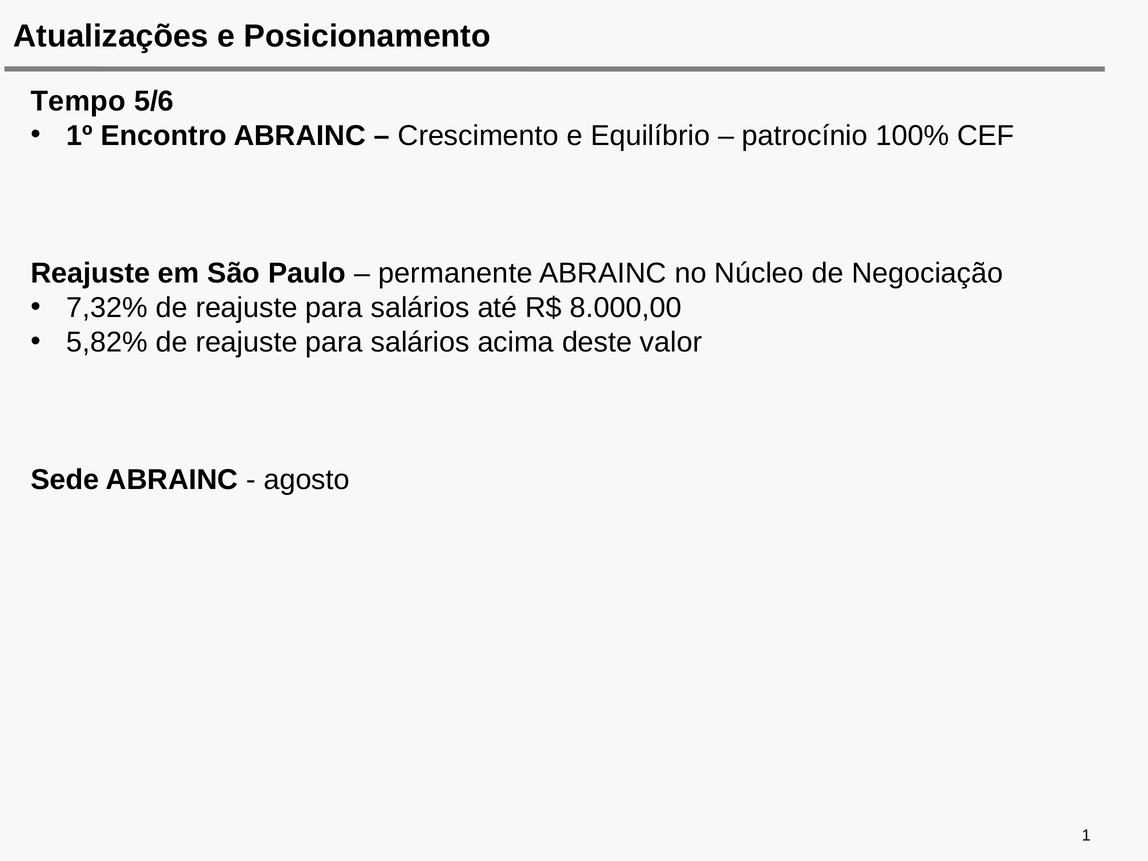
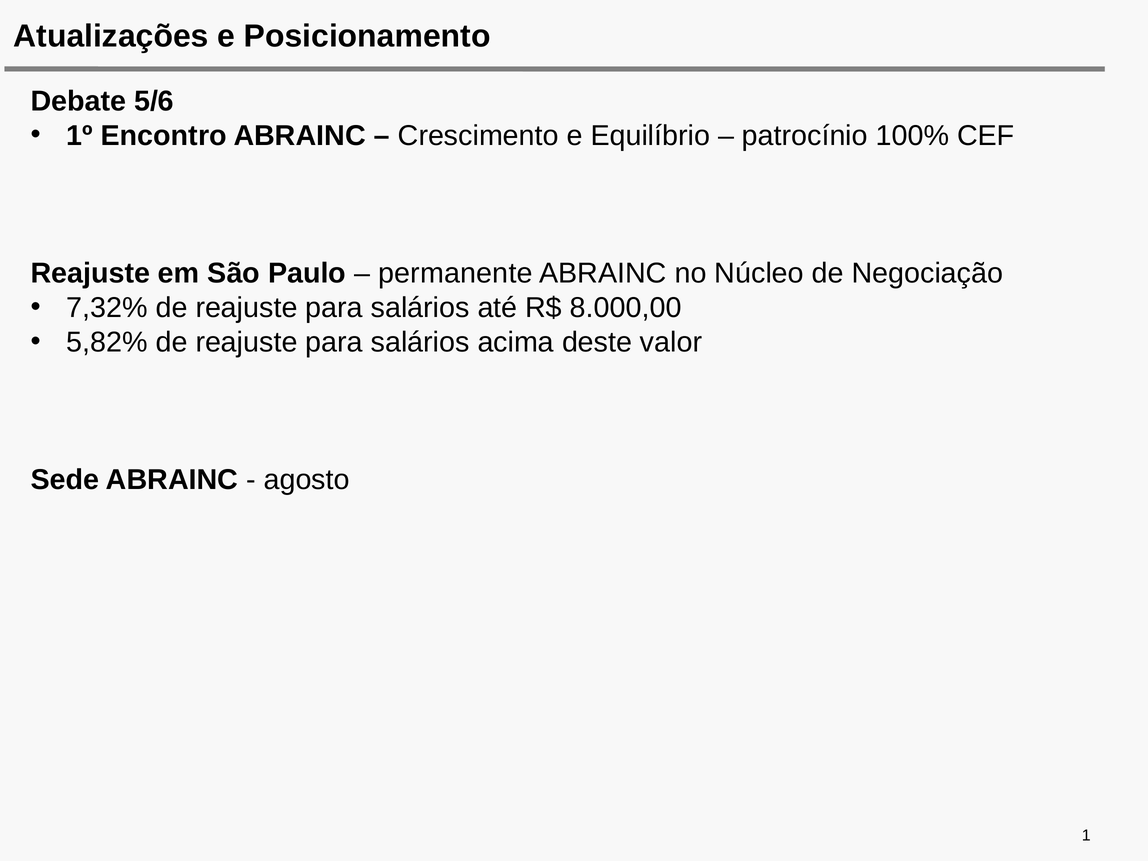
Tempo: Tempo -> Debate
